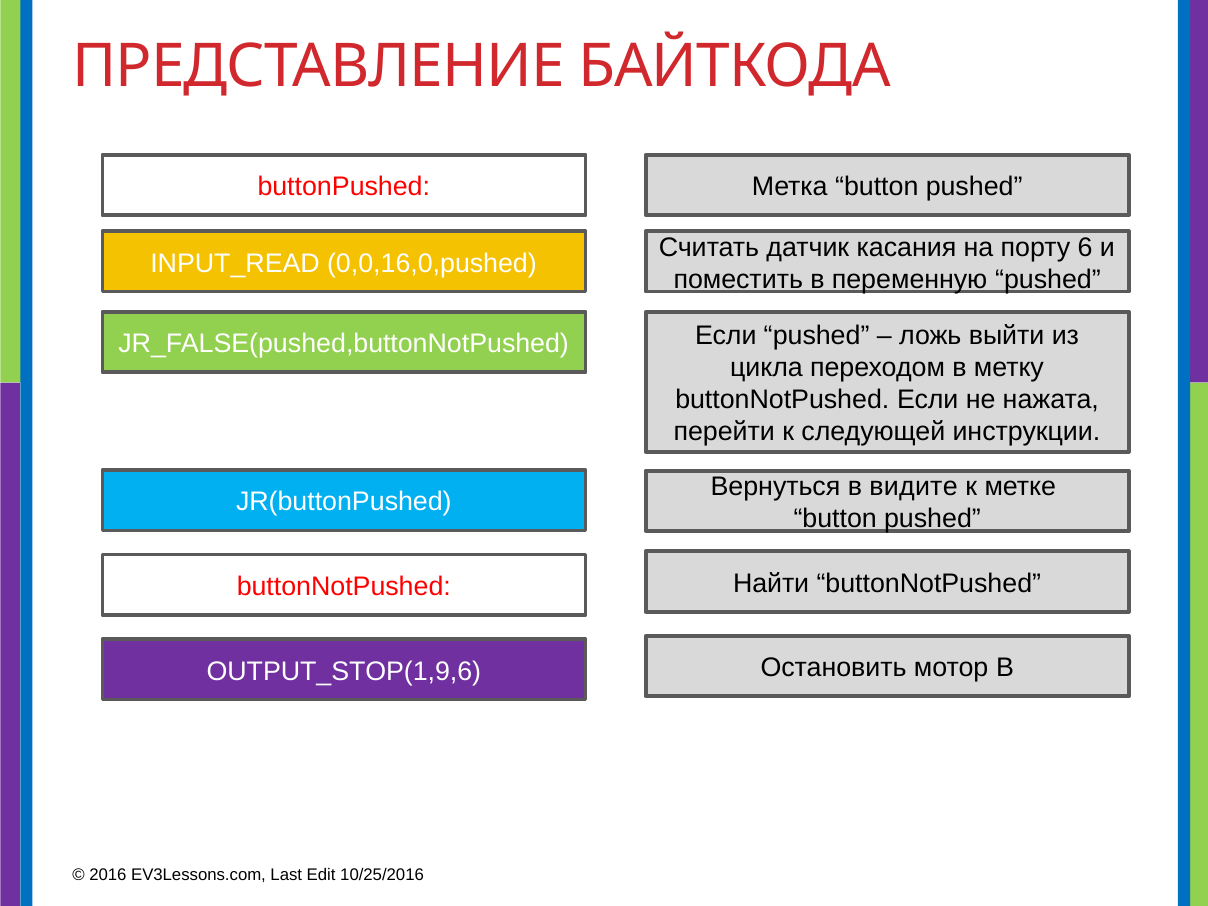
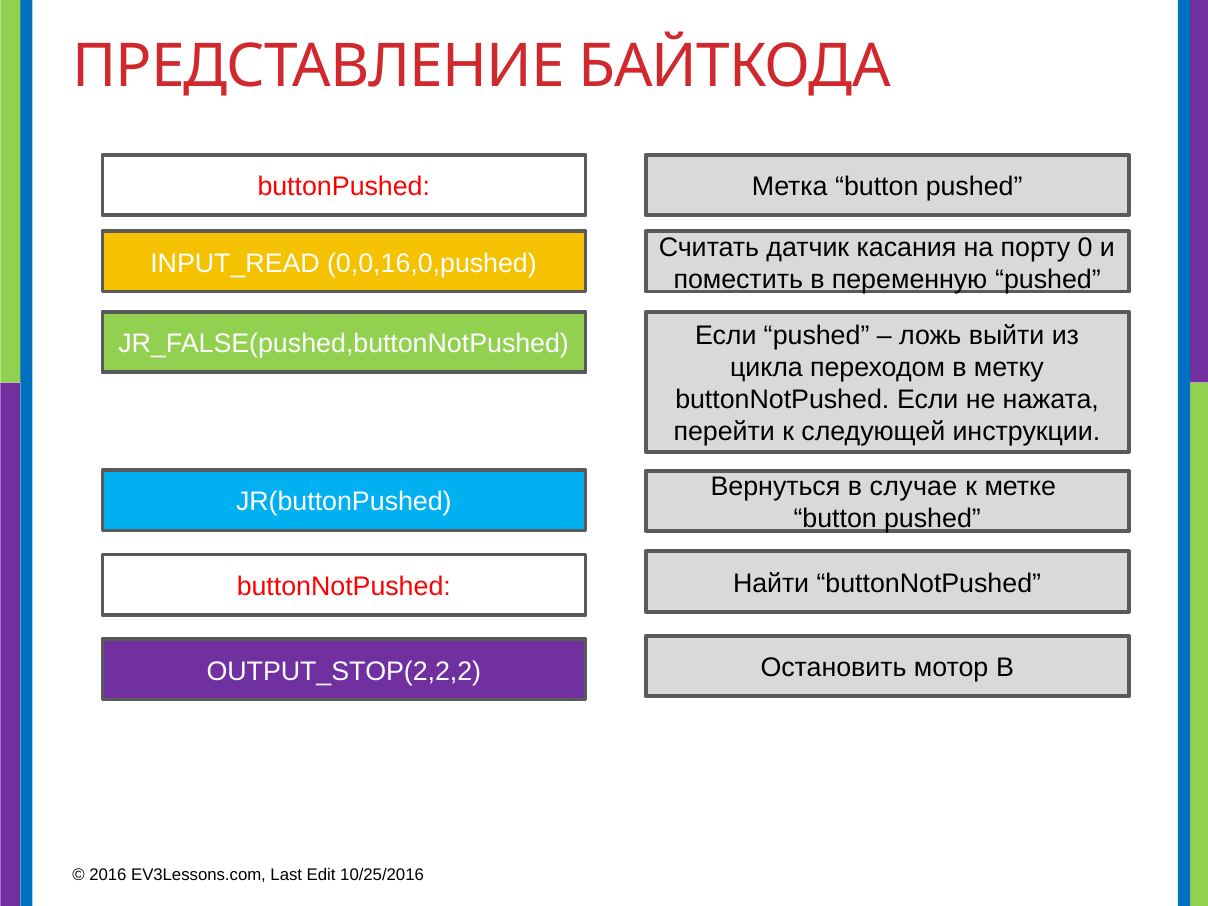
6: 6 -> 0
видите: видите -> случае
OUTPUT_STOP(1,9,6: OUTPUT_STOP(1,9,6 -> OUTPUT_STOP(2,2,2
